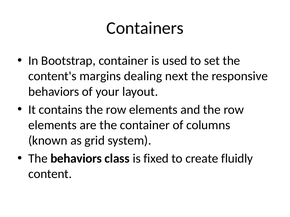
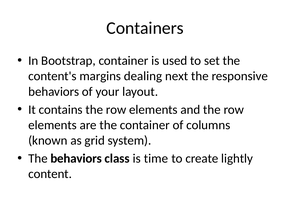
fixed: fixed -> time
fluidly: fluidly -> lightly
